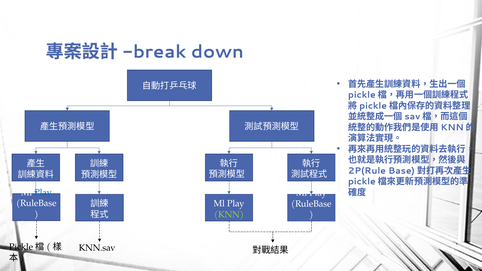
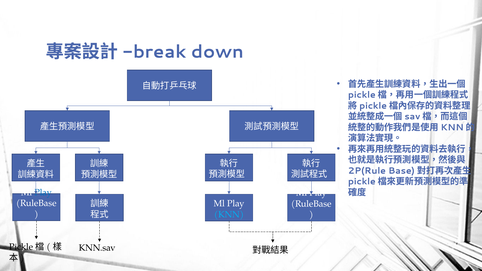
KNN colour: light green -> light blue
